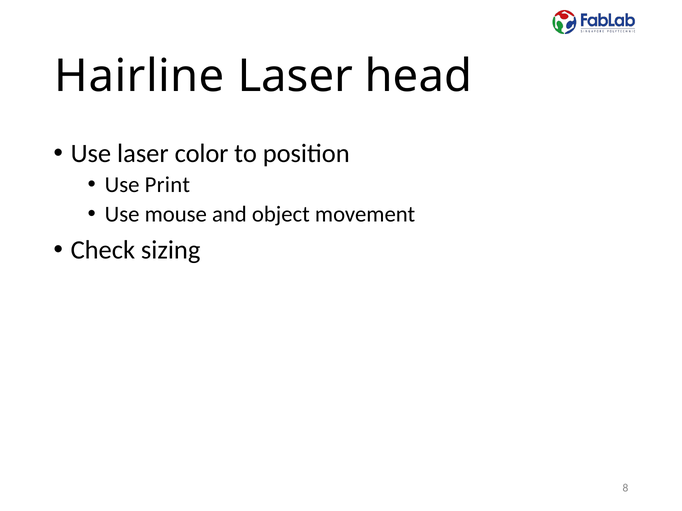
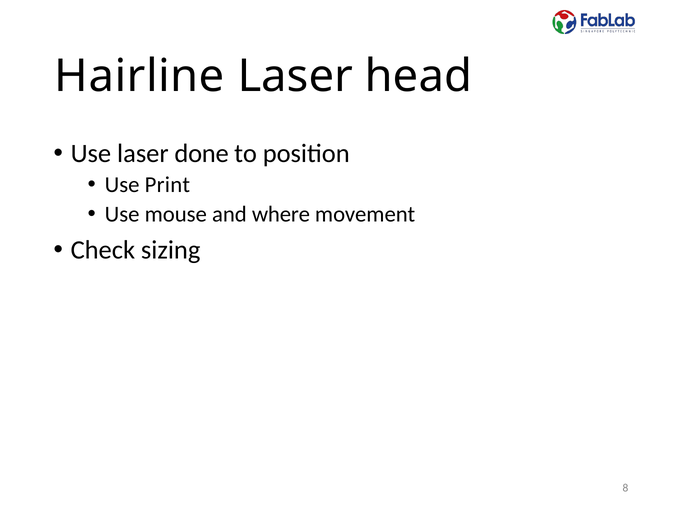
color: color -> done
object: object -> where
